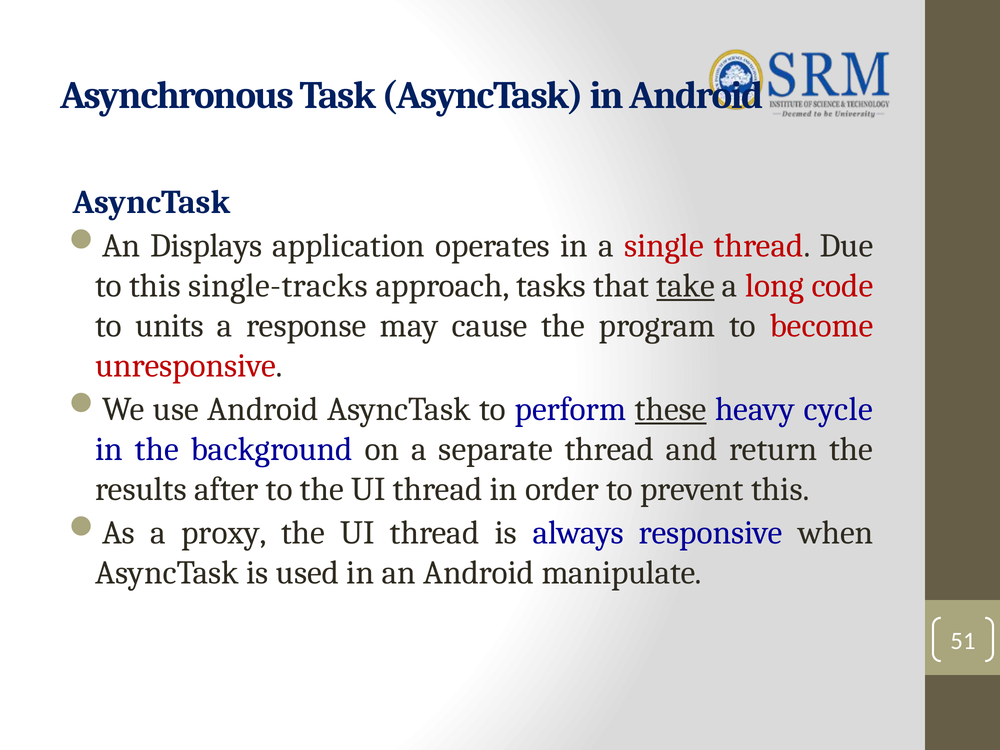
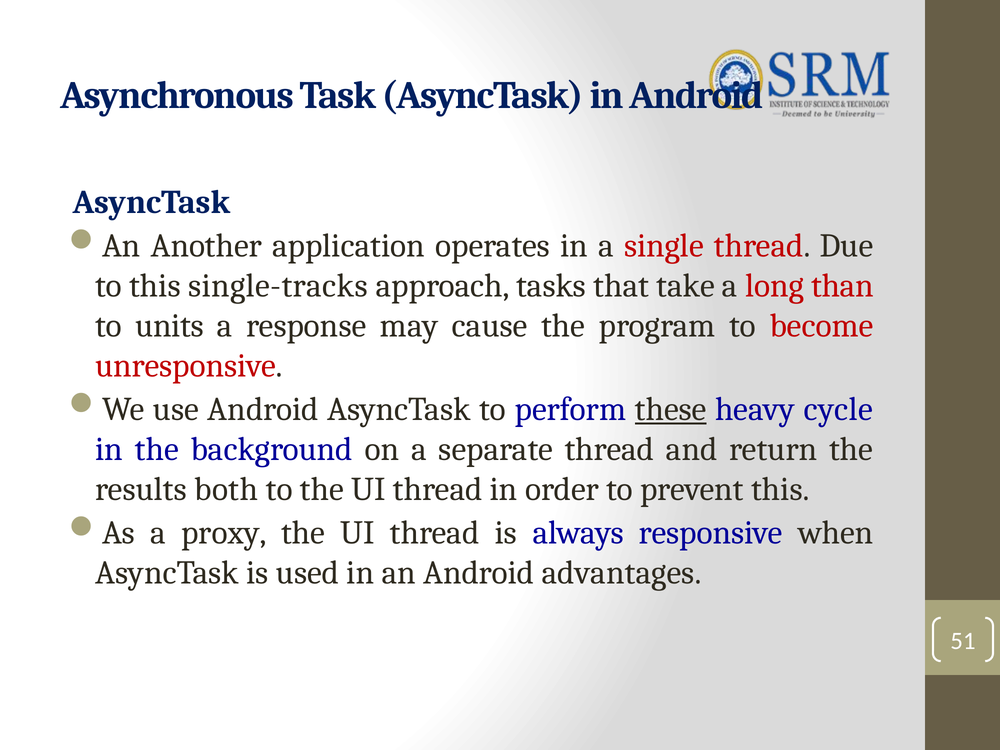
Displays: Displays -> Another
take underline: present -> none
code: code -> than
after: after -> both
manipulate: manipulate -> advantages
